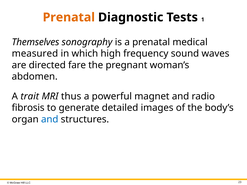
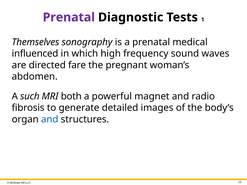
Prenatal at (69, 17) colour: orange -> purple
measured: measured -> influenced
trait: trait -> such
thus: thus -> both
